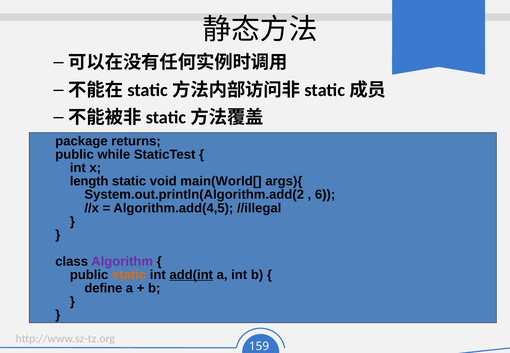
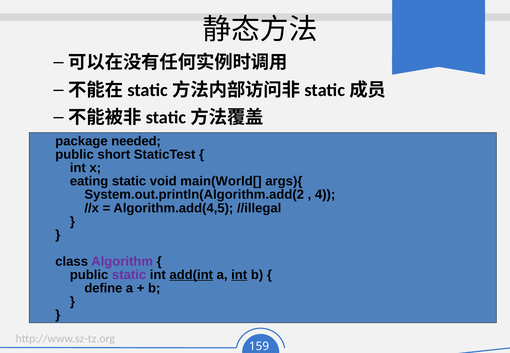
returns: returns -> needed
while: while -> short
length: length -> eating
6: 6 -> 4
static at (129, 275) colour: orange -> purple
int at (239, 275) underline: none -> present
